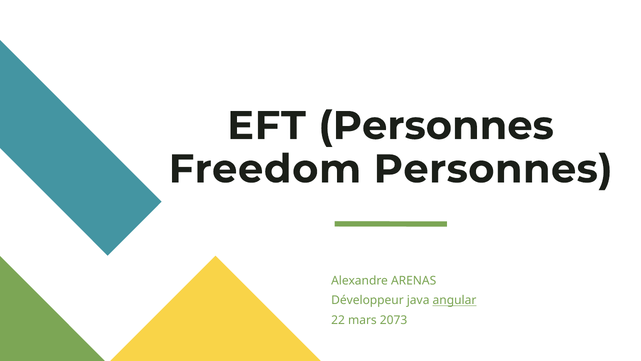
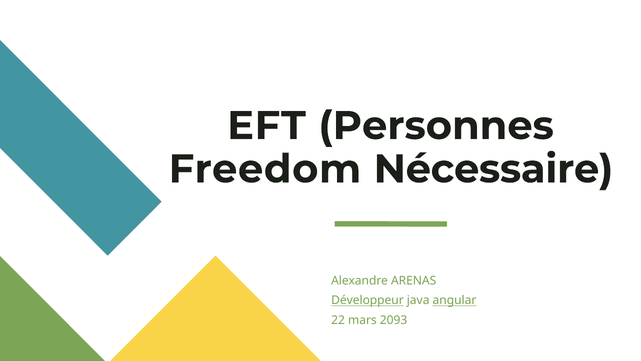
Freedom Personnes: Personnes -> Nécessaire
Développeur underline: none -> present
2073: 2073 -> 2093
